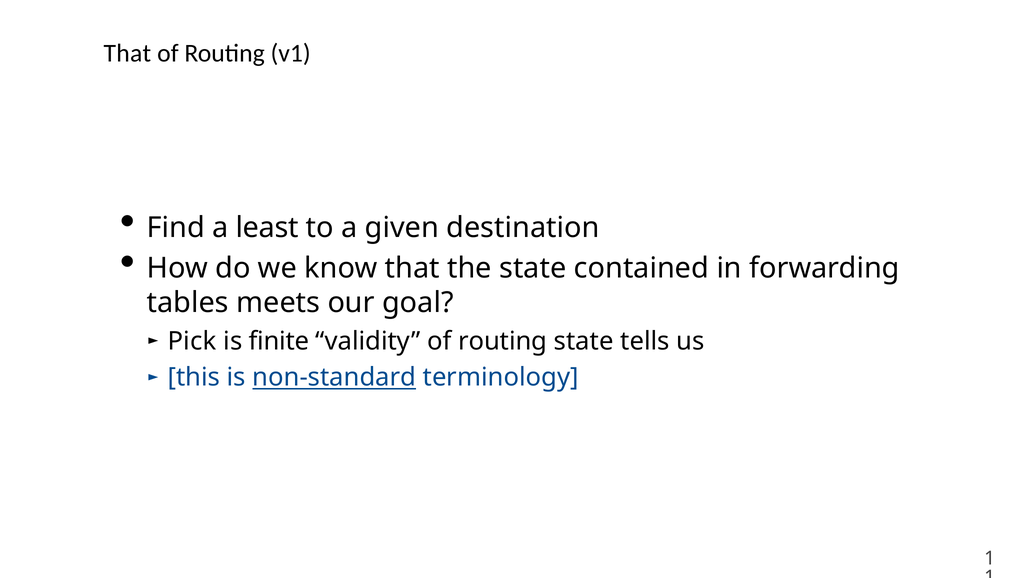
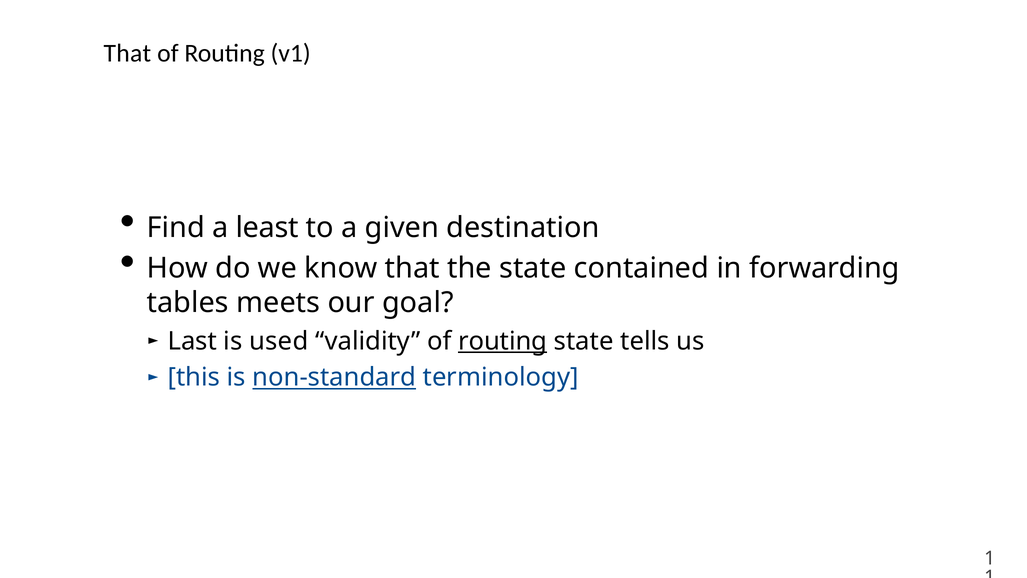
Pick: Pick -> Last
finite: finite -> used
routing at (503, 341) underline: none -> present
